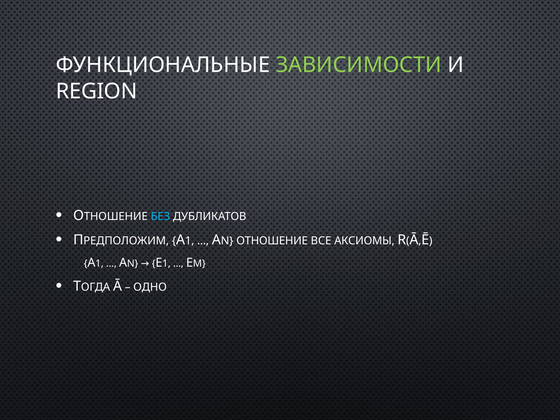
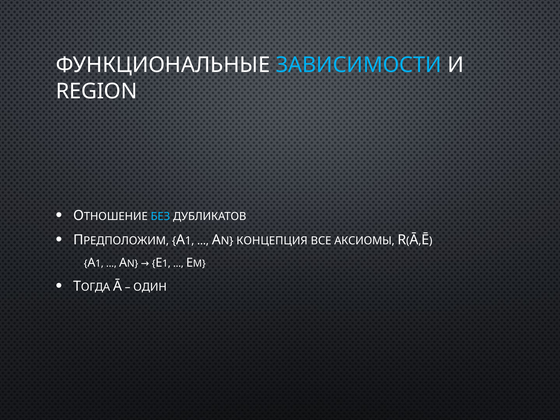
ЗАВИСИМОСТИ colour: light green -> light blue
ОТНОШЕНИЕ: ОТНОШЕНИЕ -> КОНЦЕПЦИЯ
ОДНО: ОДНО -> ОДИН
